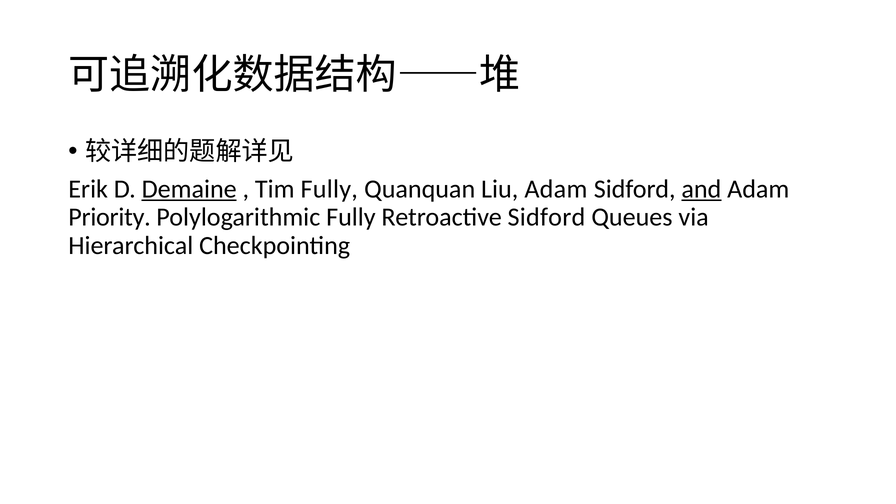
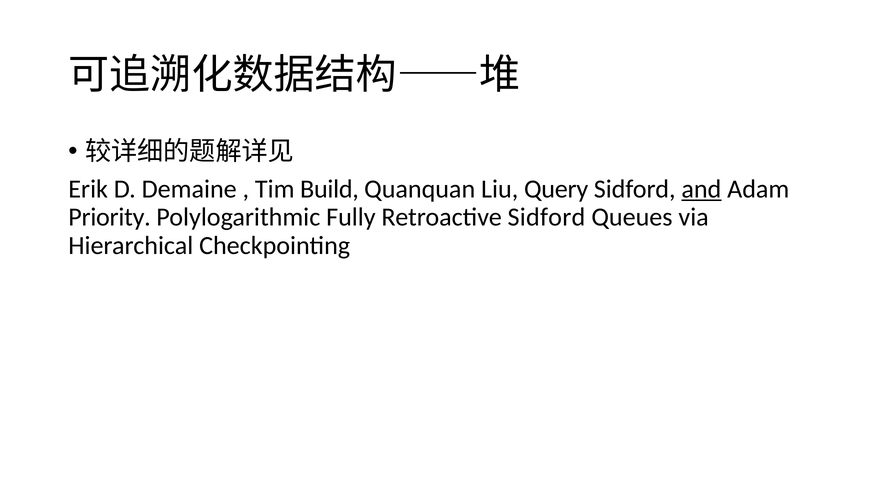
Demaine underline: present -> none
Tim Fully: Fully -> Build
Liu Adam: Adam -> Query
